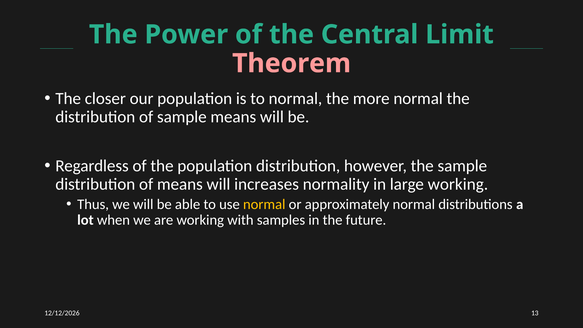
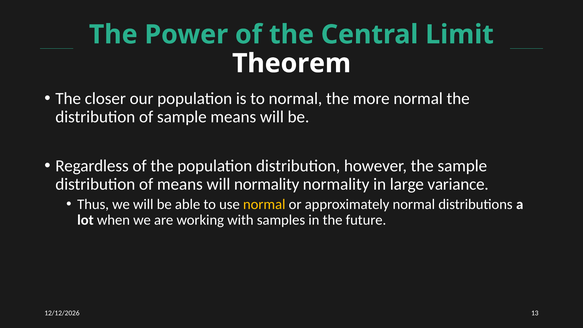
Theorem colour: pink -> white
will increases: increases -> normality
large working: working -> variance
